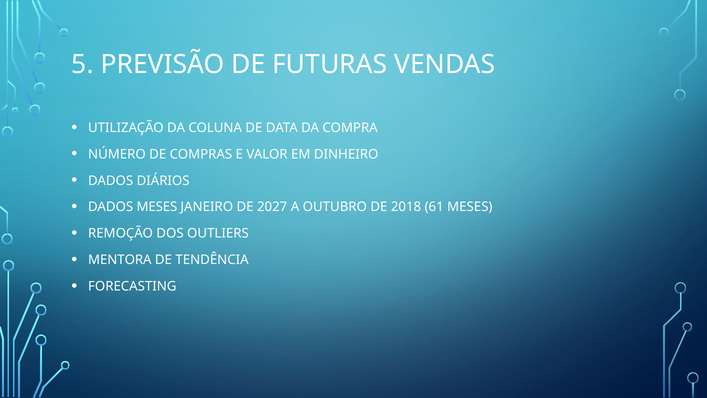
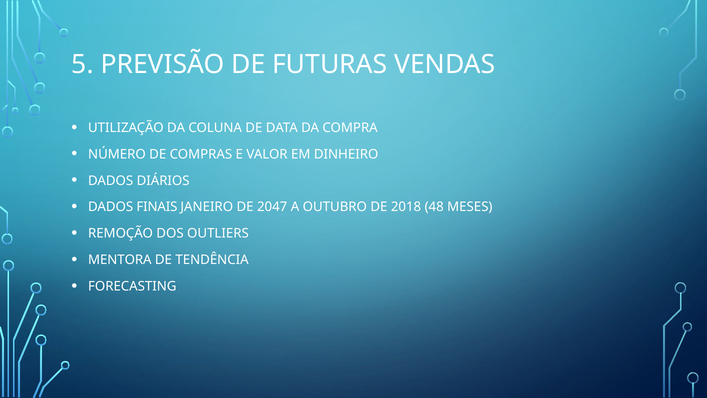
DADOS MESES: MESES -> FINAIS
2027: 2027 -> 2047
61: 61 -> 48
